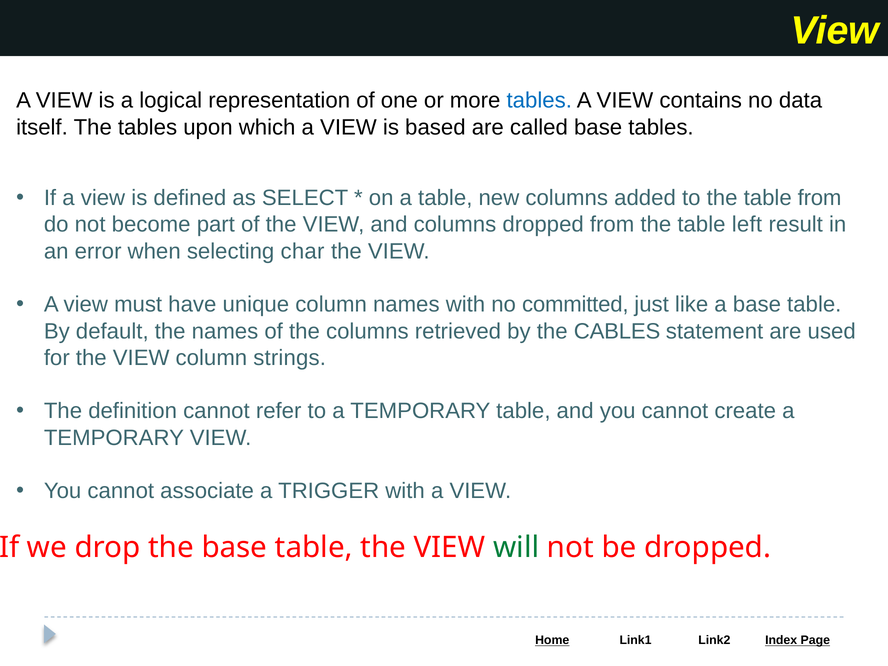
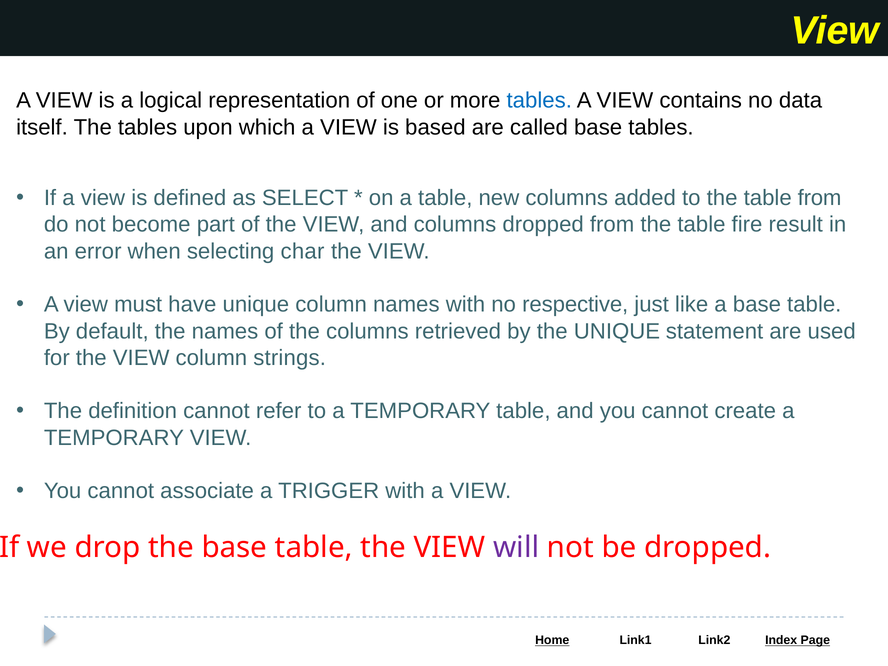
left: left -> fire
committed: committed -> respective
the CABLES: CABLES -> UNIQUE
will colour: green -> purple
